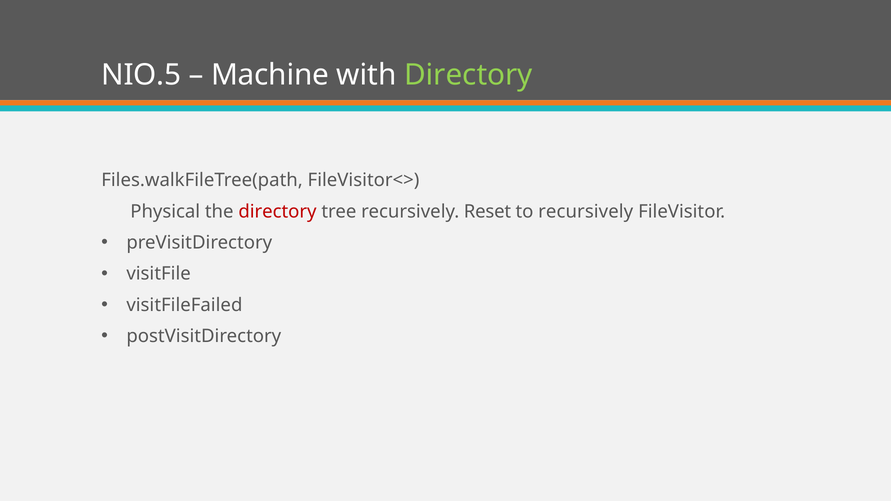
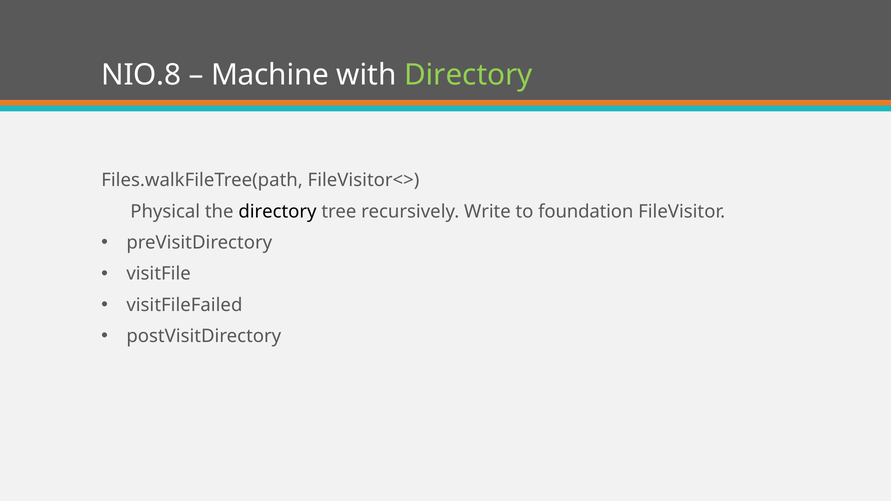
NIO.5: NIO.5 -> NIO.8
directory at (278, 211) colour: red -> black
Reset: Reset -> Write
to recursively: recursively -> foundation
